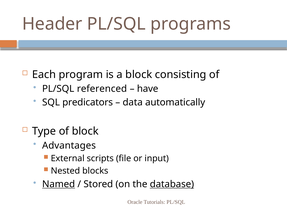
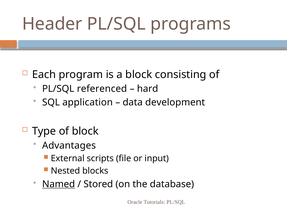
have: have -> hard
predicators: predicators -> application
automatically: automatically -> development
database underline: present -> none
